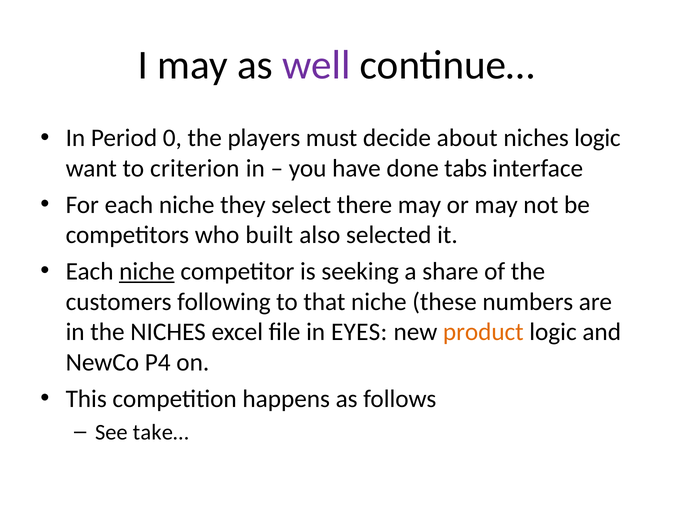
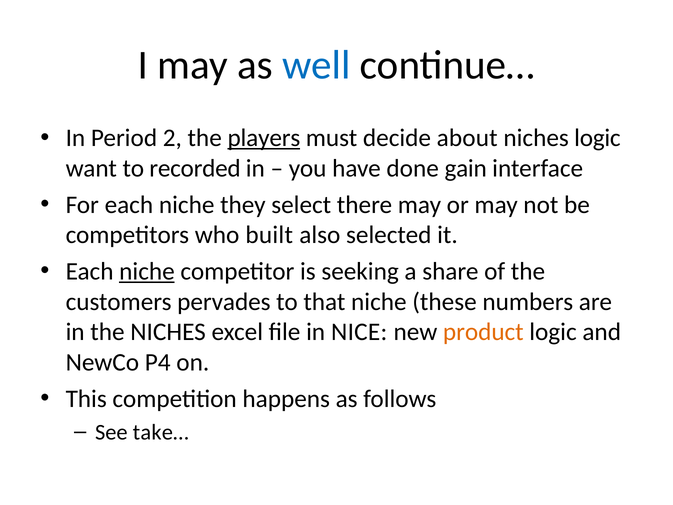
well colour: purple -> blue
0: 0 -> 2
players underline: none -> present
criterion: criterion -> recorded
tabs: tabs -> gain
following: following -> pervades
EYES: EYES -> NICE
